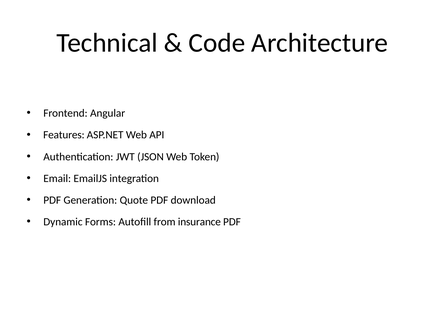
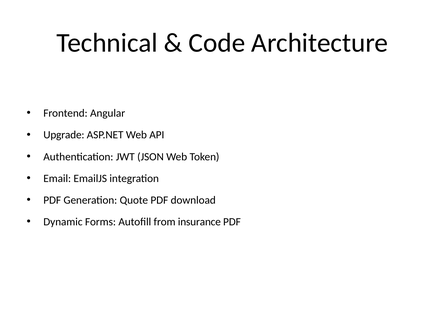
Features: Features -> Upgrade
